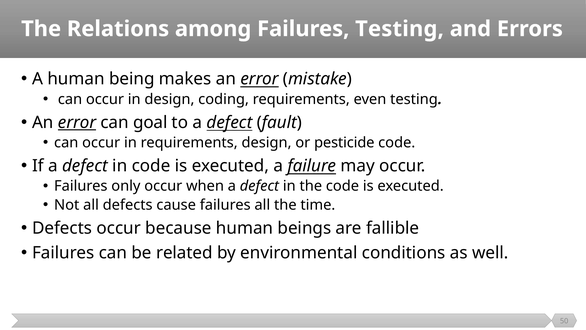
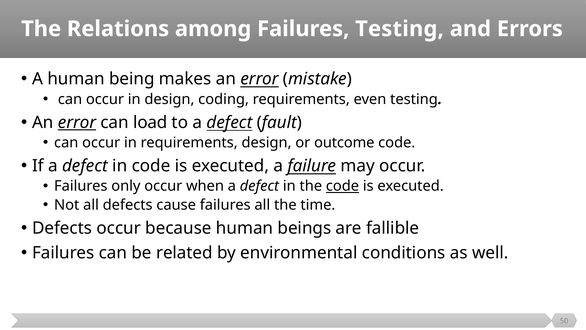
goal: goal -> load
pesticide: pesticide -> outcome
code at (342, 186) underline: none -> present
